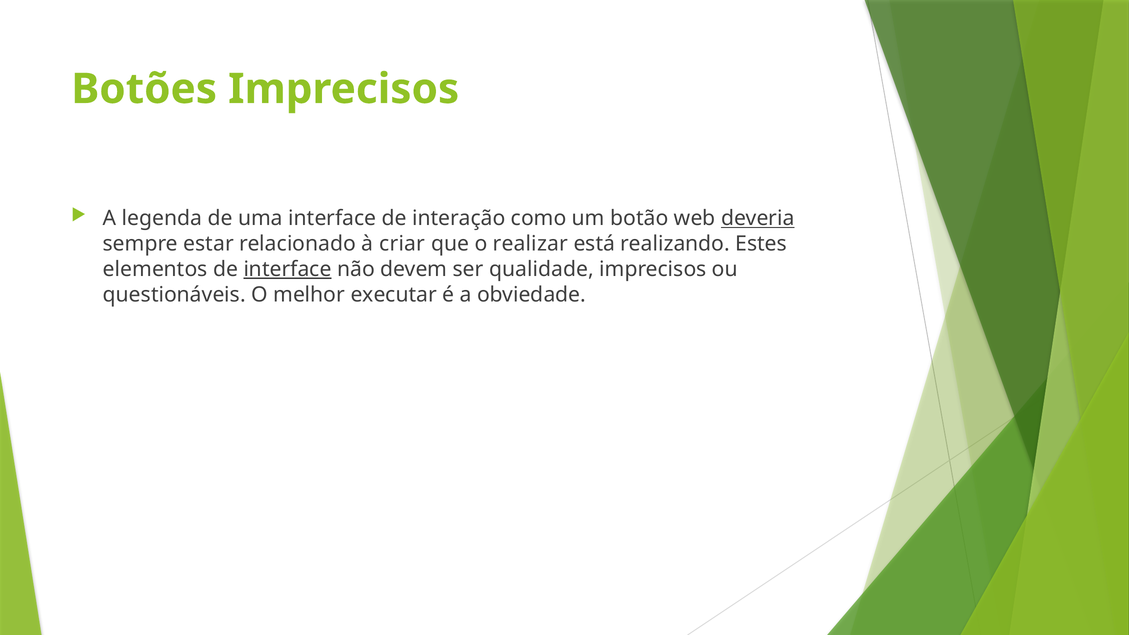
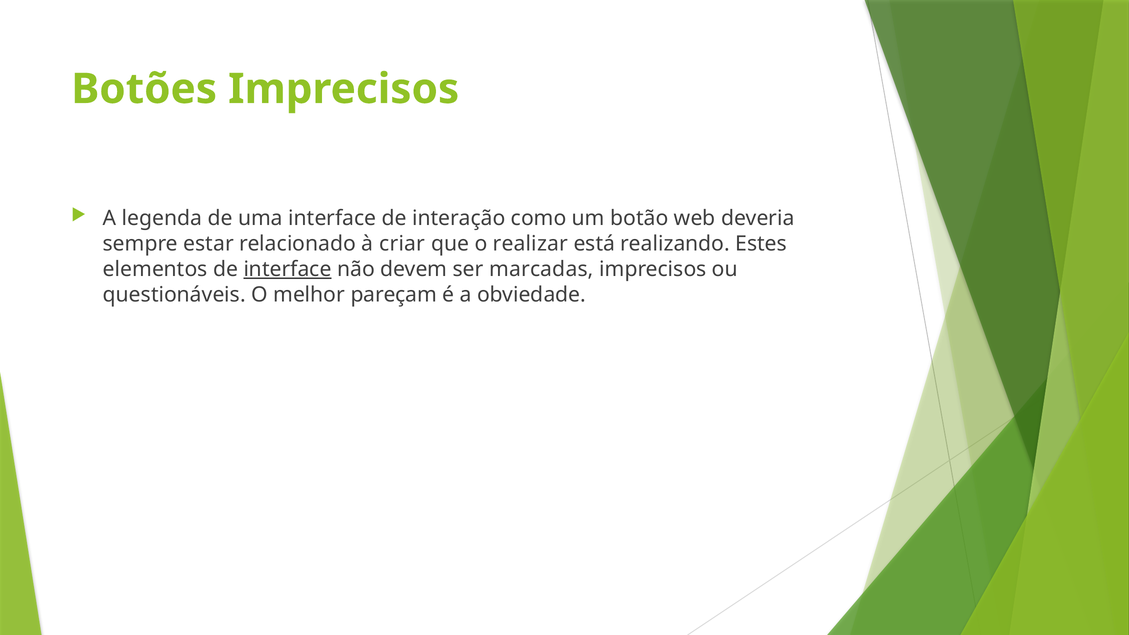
deveria underline: present -> none
qualidade: qualidade -> marcadas
executar: executar -> pareçam
